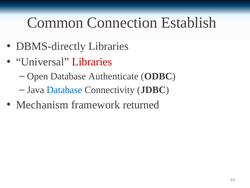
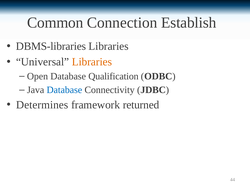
DBMS-directly: DBMS-directly -> DBMS-libraries
Libraries at (92, 62) colour: red -> orange
Authenticate: Authenticate -> Qualification
Mechanism: Mechanism -> Determines
